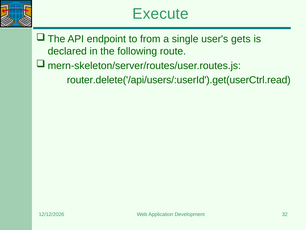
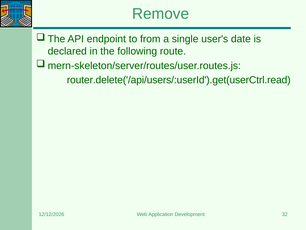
Execute: Execute -> Remove
gets: gets -> date
